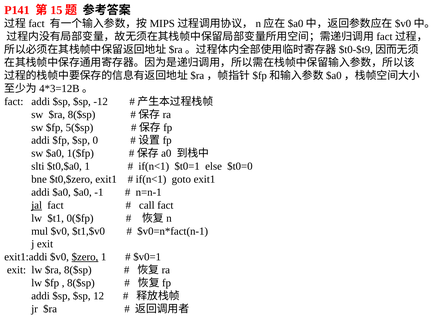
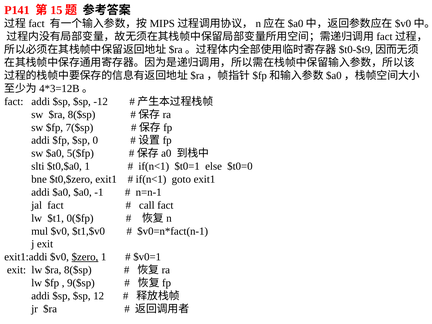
5($sp: 5($sp -> 7($sp
1($fp: 1($fp -> 5($fp
jal underline: present -> none
8($sp at (81, 283): 8($sp -> 9($sp
